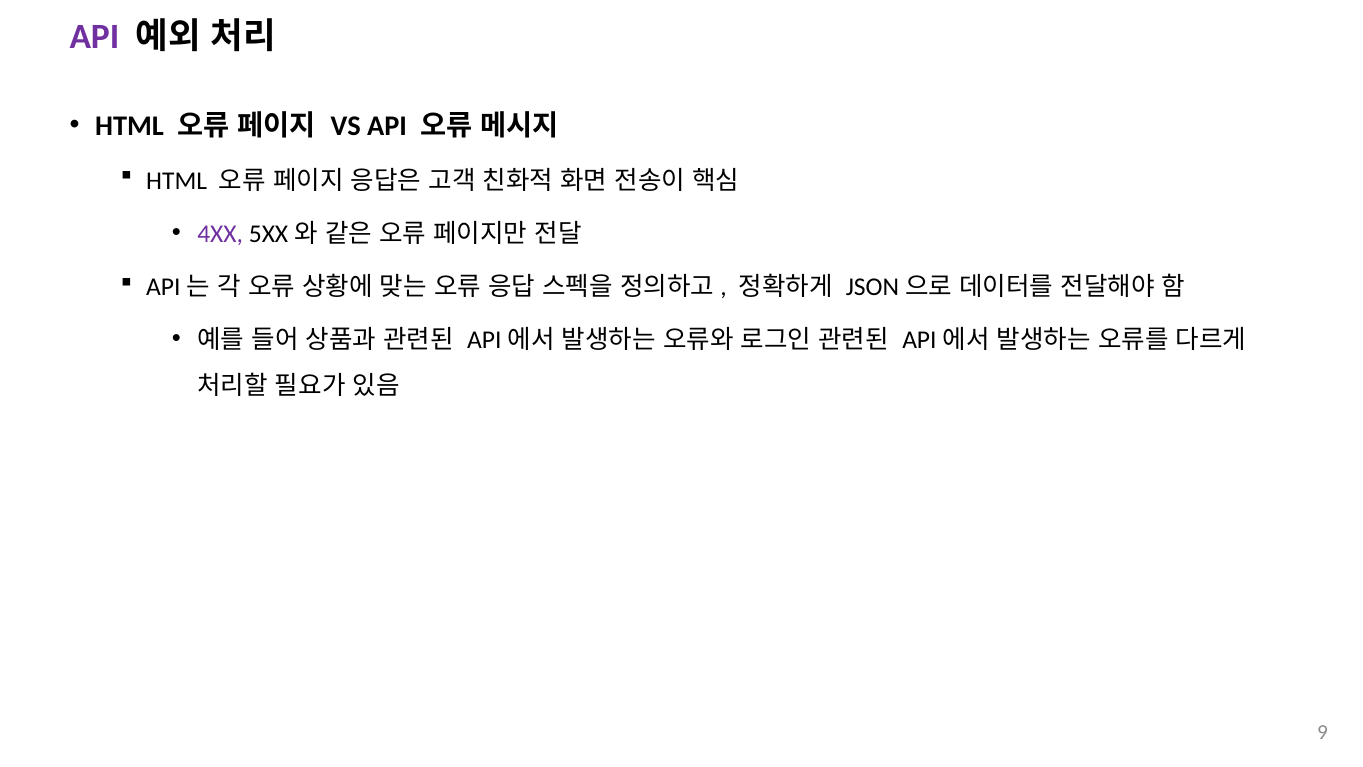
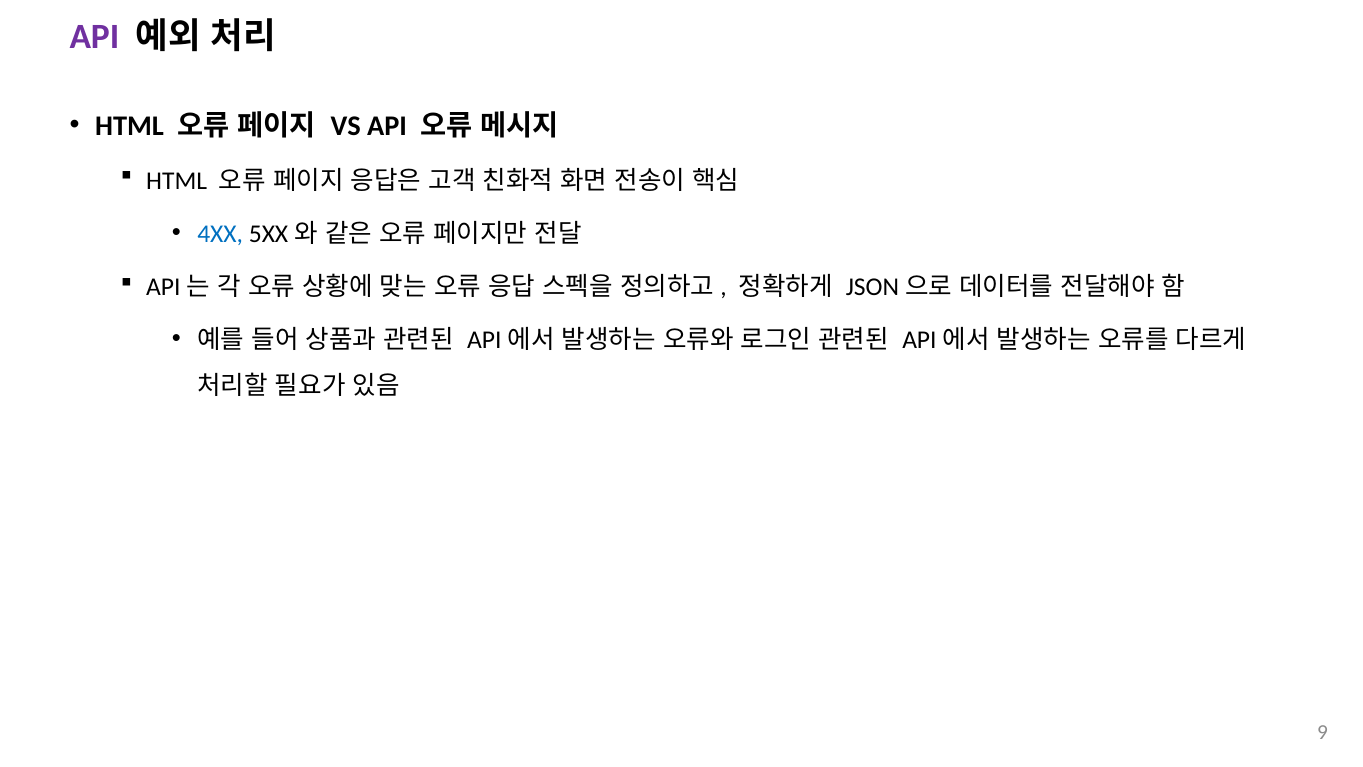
4XX colour: purple -> blue
